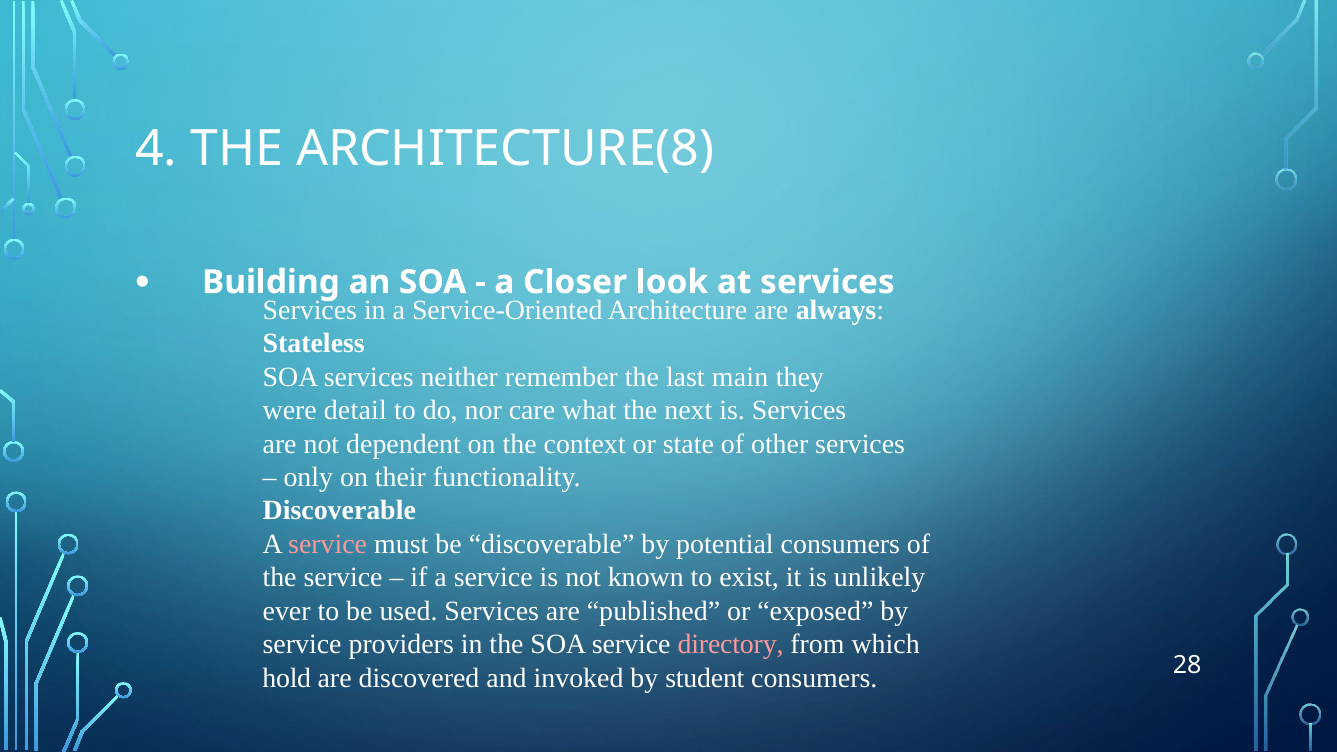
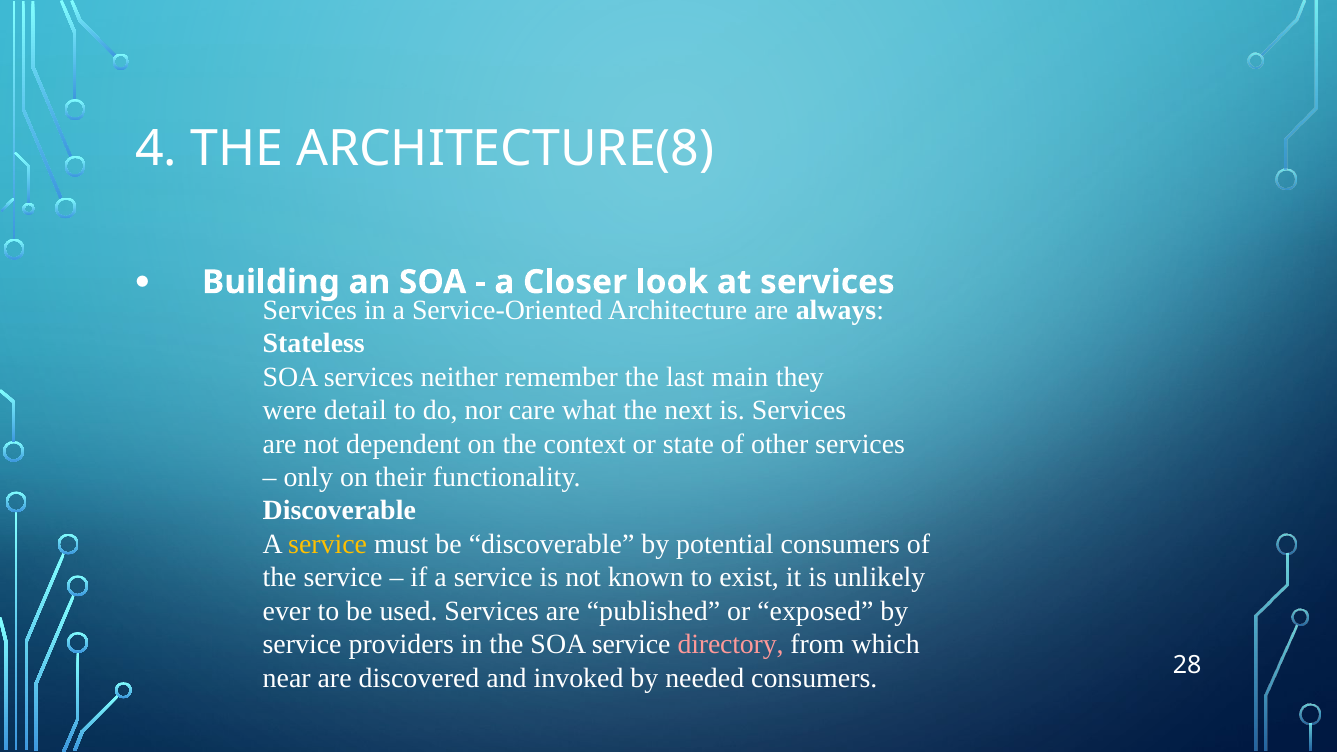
service at (328, 544) colour: pink -> yellow
hold: hold -> near
student: student -> needed
